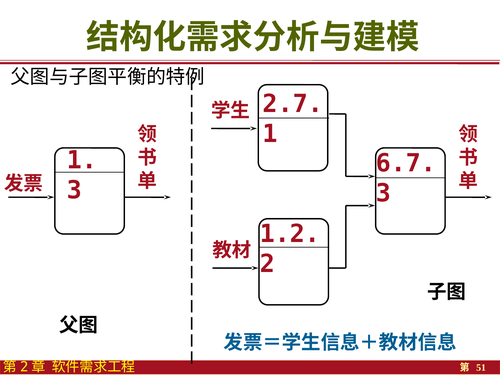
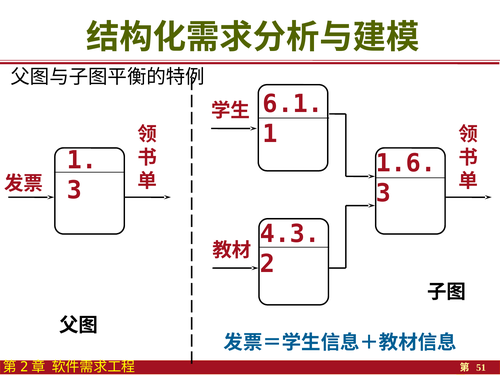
2.7: 2.7 -> 6.1
6.7: 6.7 -> 1.6
1.2: 1.2 -> 4.3
